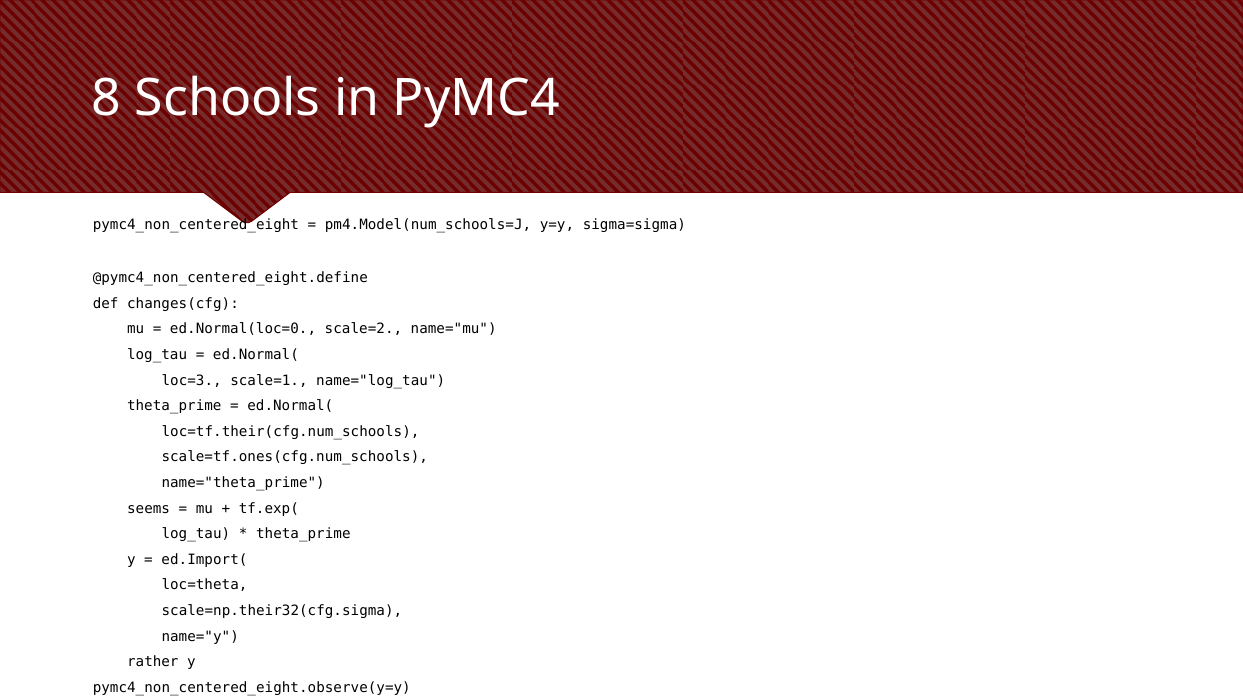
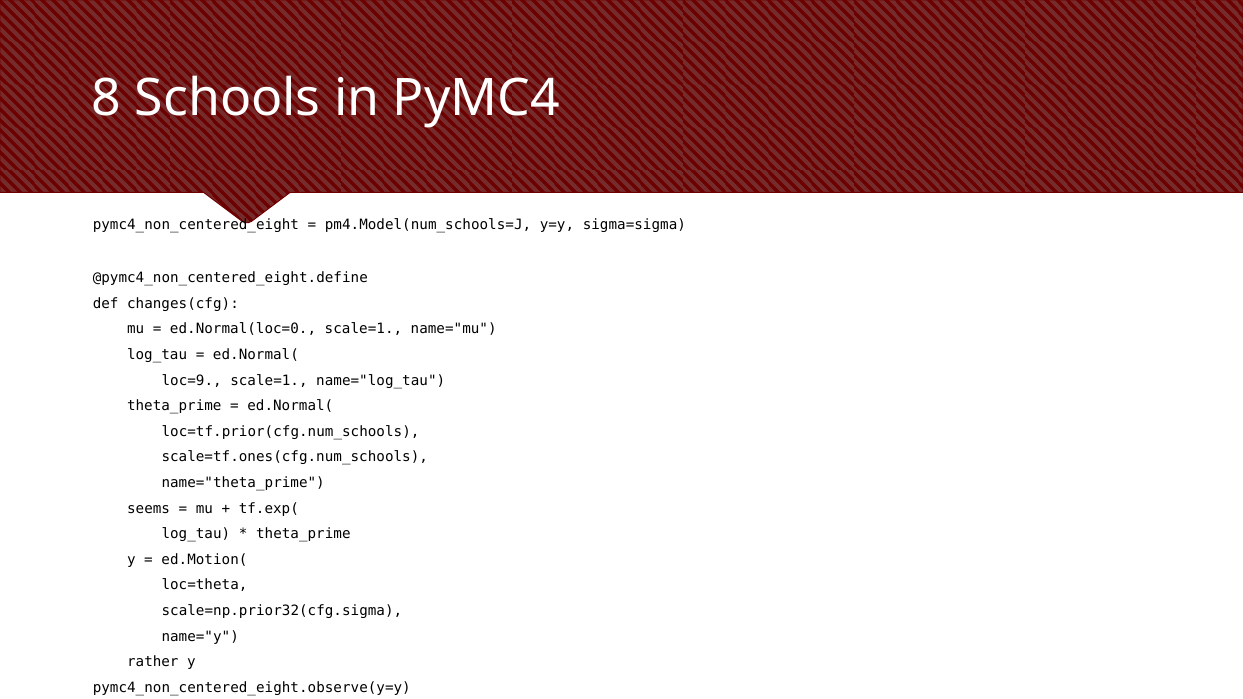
ed.Normal(loc=0 scale=2: scale=2 -> scale=1
loc=3: loc=3 -> loc=9
loc=tf.their(cfg.num_schools: loc=tf.their(cfg.num_schools -> loc=tf.prior(cfg.num_schools
ed.Import(: ed.Import( -> ed.Motion(
scale=np.their32(cfg.sigma: scale=np.their32(cfg.sigma -> scale=np.prior32(cfg.sigma
